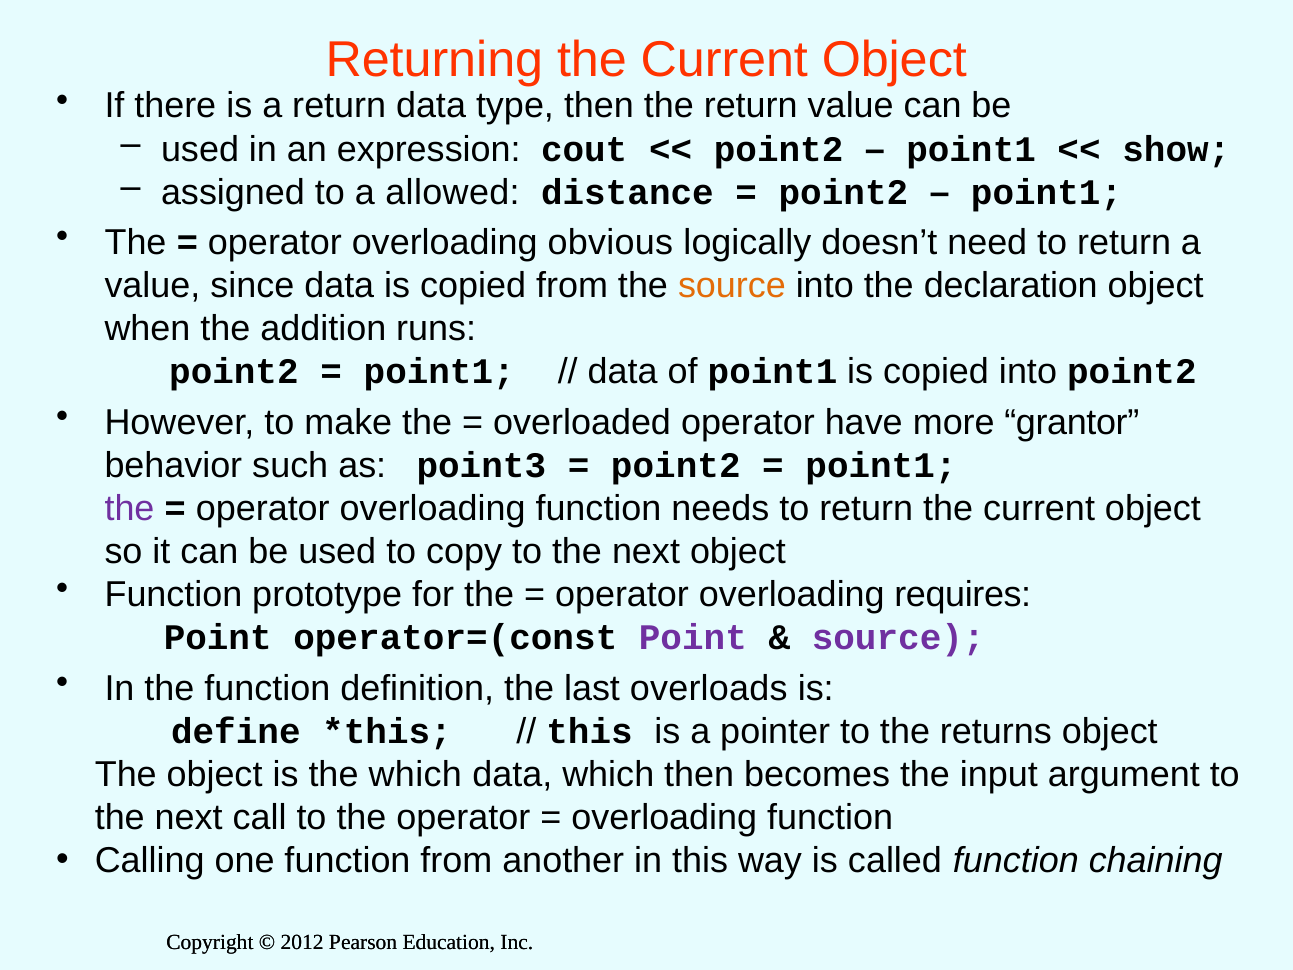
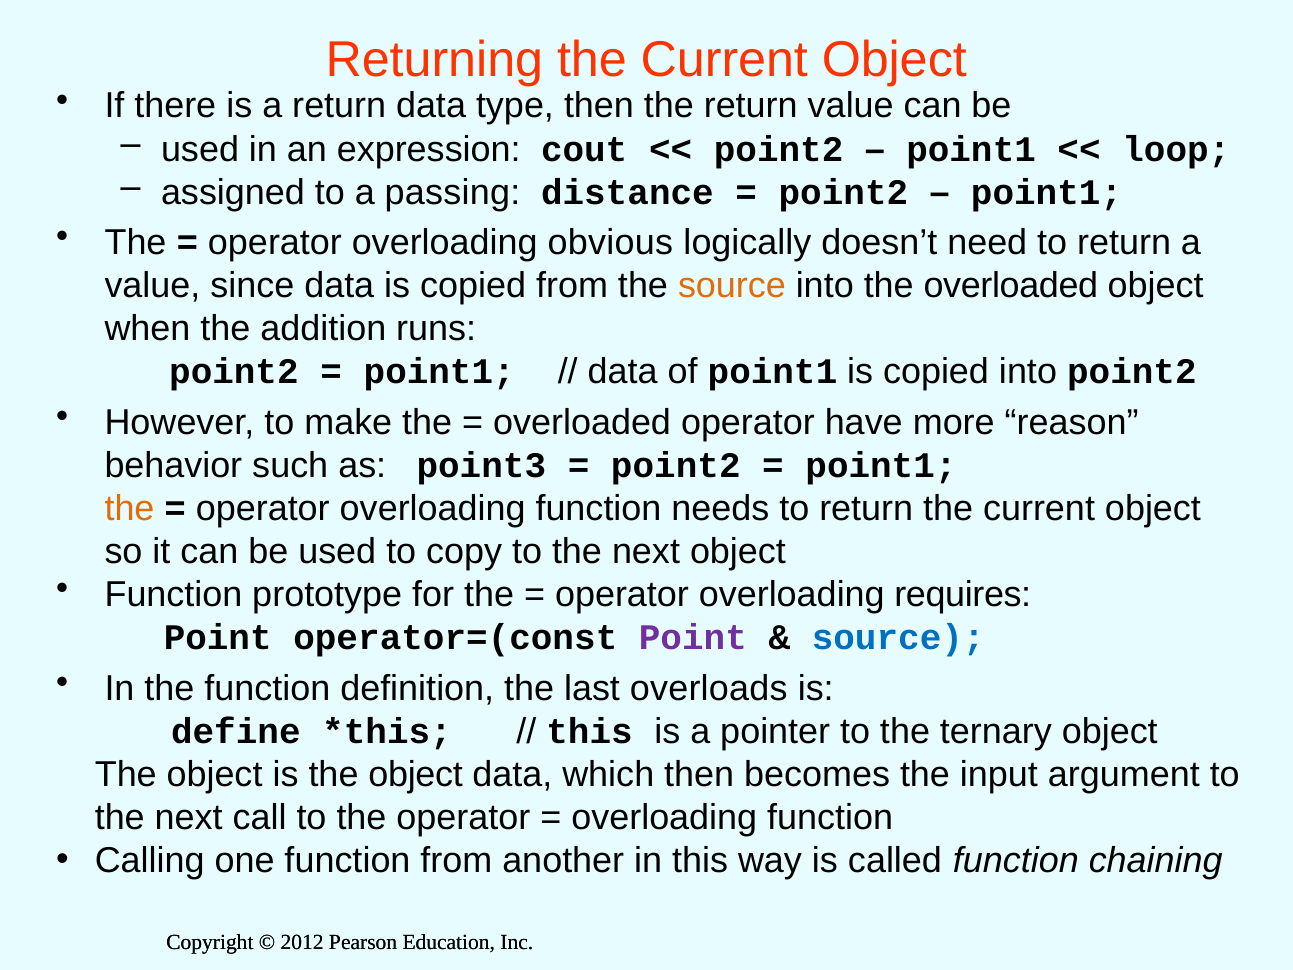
show: show -> loop
allowed: allowed -> passing
the declaration: declaration -> overloaded
grantor: grantor -> reason
the at (130, 508) colour: purple -> orange
source at (898, 638) colour: purple -> blue
returns: returns -> ternary
is the which: which -> object
